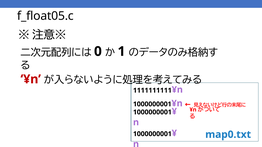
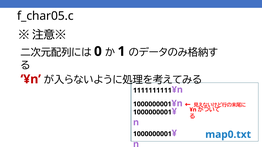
f_float05.c: f_float05.c -> f_char05.c
